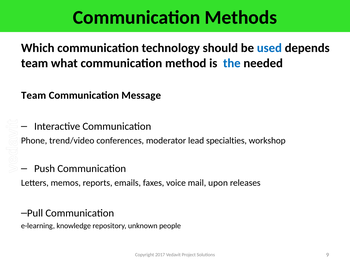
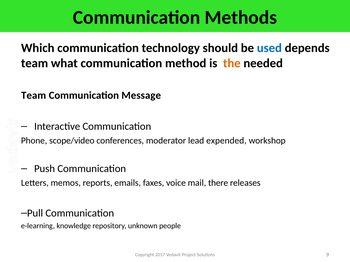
the colour: blue -> orange
trend/video: trend/video -> scope/video
specialties: specialties -> expended
upon: upon -> there
